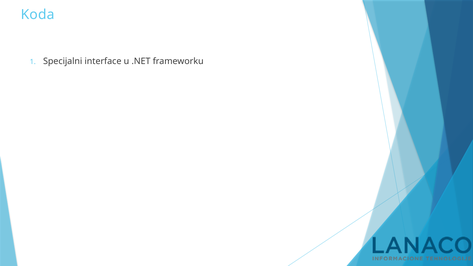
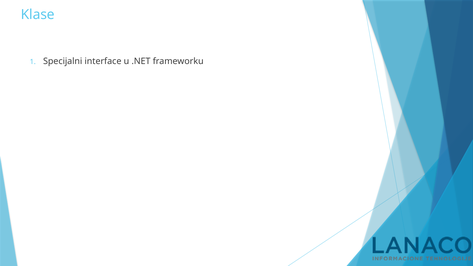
Koda: Koda -> Klase
